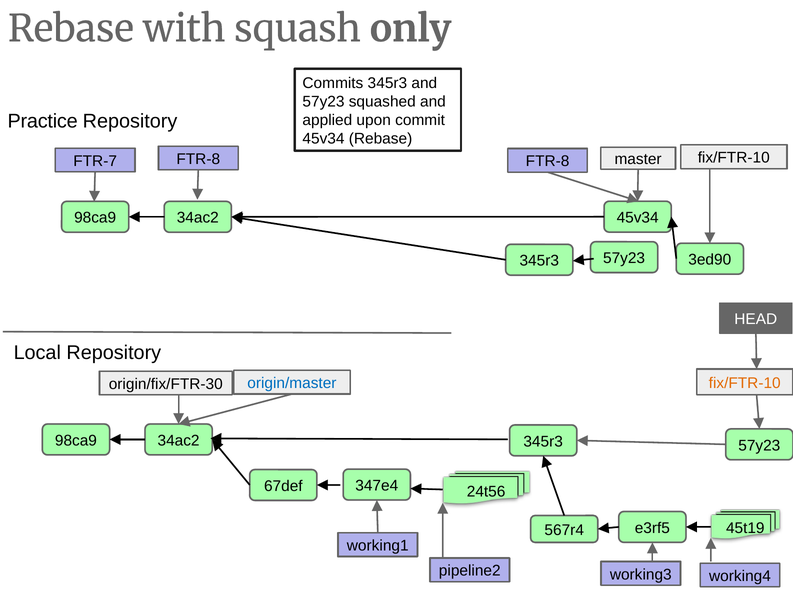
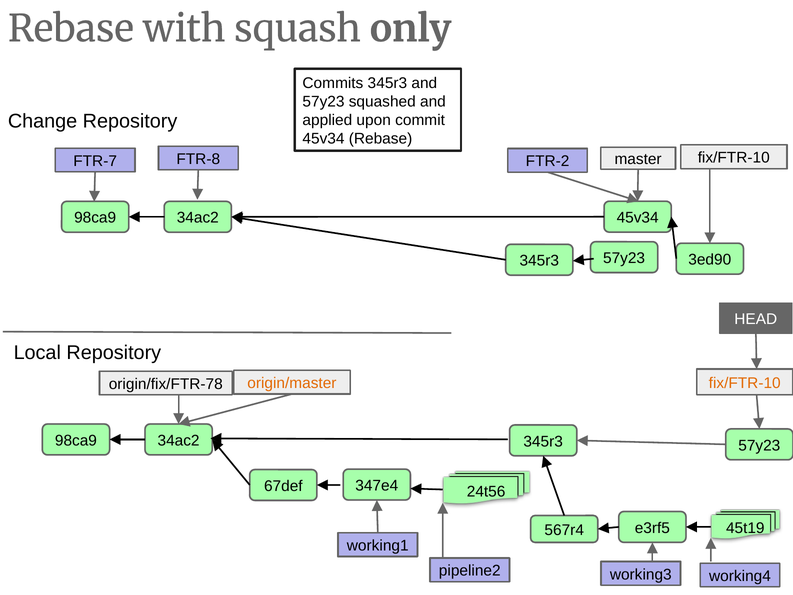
Practice: Practice -> Change
FTR-7 FTR-8: FTR-8 -> FTR-2
origin/master colour: blue -> orange
origin/fix/FTR-30: origin/fix/FTR-30 -> origin/fix/FTR-78
